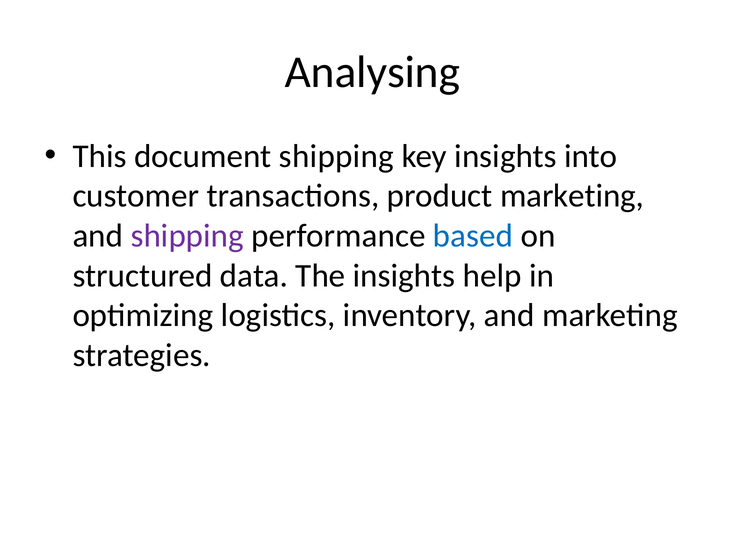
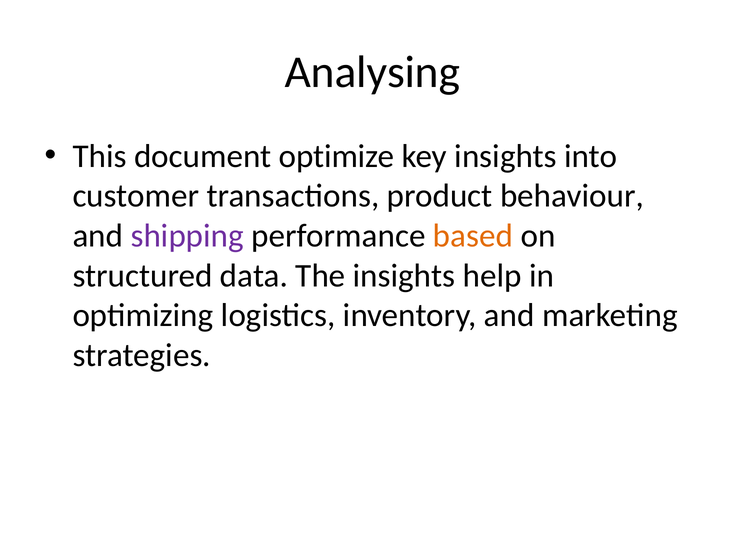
document shipping: shipping -> optimize
product marketing: marketing -> behaviour
based colour: blue -> orange
